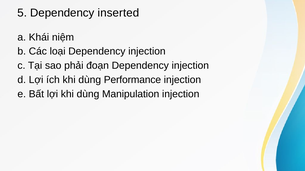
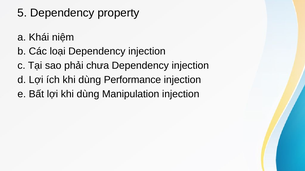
inserted: inserted -> property
đoạn: đoạn -> chưa
